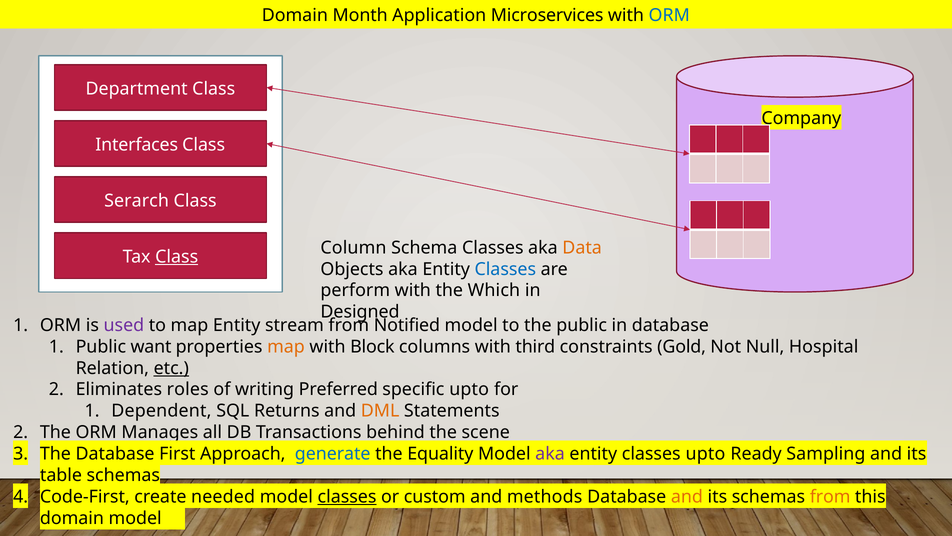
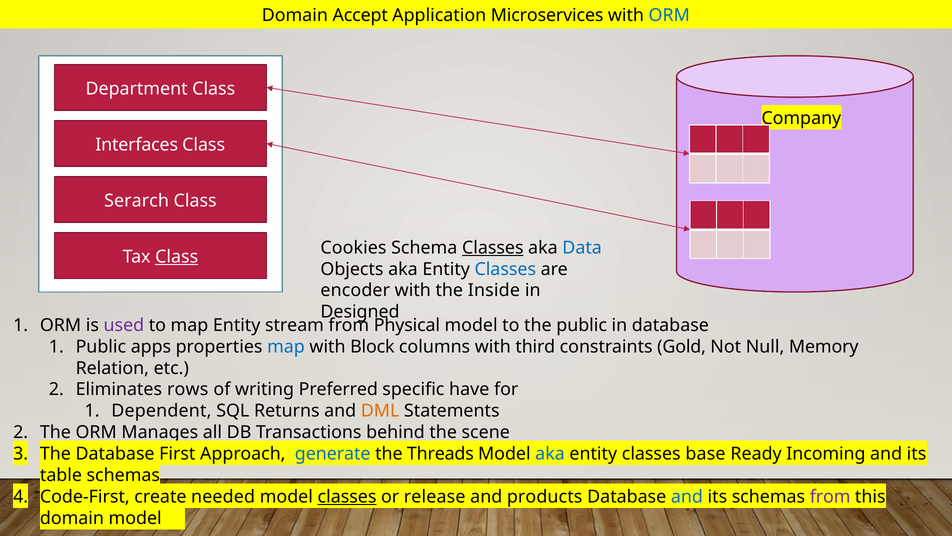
Month: Month -> Accept
Column: Column -> Cookies
Classes at (493, 247) underline: none -> present
Data colour: orange -> blue
perform: perform -> encoder
Which: Which -> Inside
Notified: Notified -> Physical
want: want -> apps
map at (286, 346) colour: orange -> blue
Hospital: Hospital -> Memory
etc underline: present -> none
roles: roles -> rows
specific upto: upto -> have
Equality: Equality -> Threads
aka at (550, 453) colour: purple -> blue
classes upto: upto -> base
Sampling: Sampling -> Incoming
custom: custom -> release
methods: methods -> products
and at (687, 496) colour: orange -> blue
from at (830, 496) colour: orange -> purple
